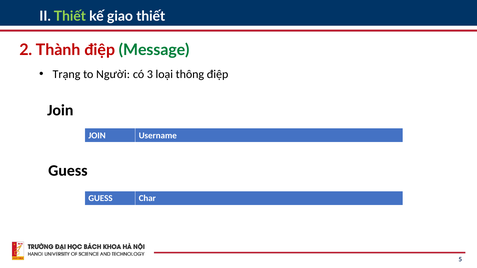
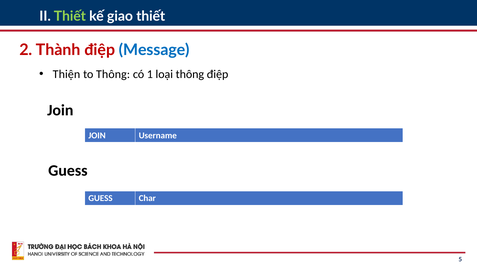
Message colour: green -> blue
Trạng: Trạng -> Thiện
to Người: Người -> Thông
3: 3 -> 1
